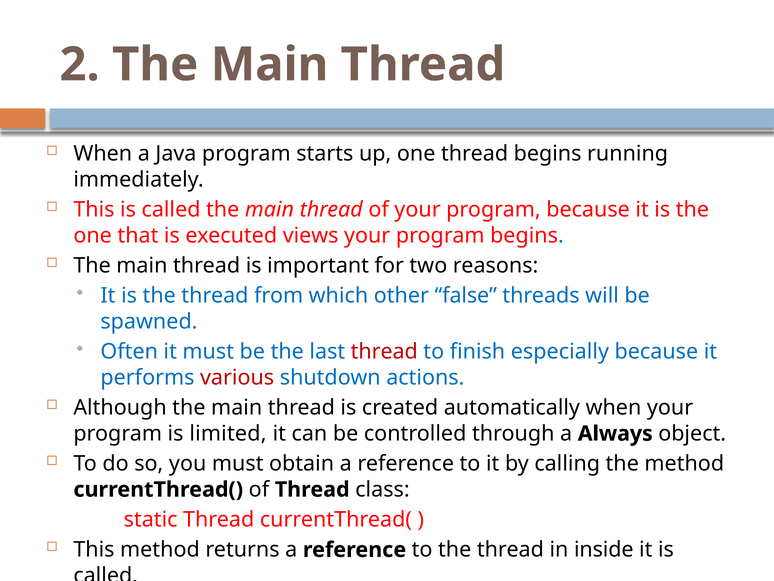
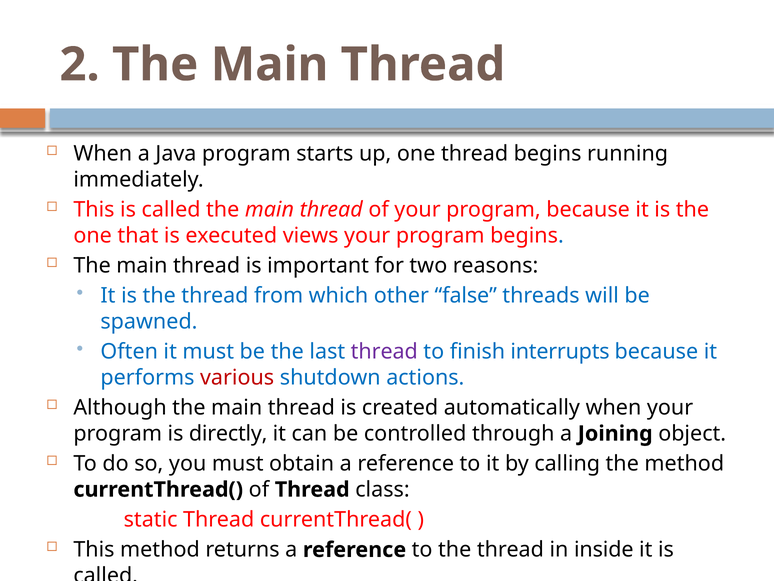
thread at (384, 352) colour: red -> purple
especially: especially -> interrupts
limited: limited -> directly
Always: Always -> Joining
